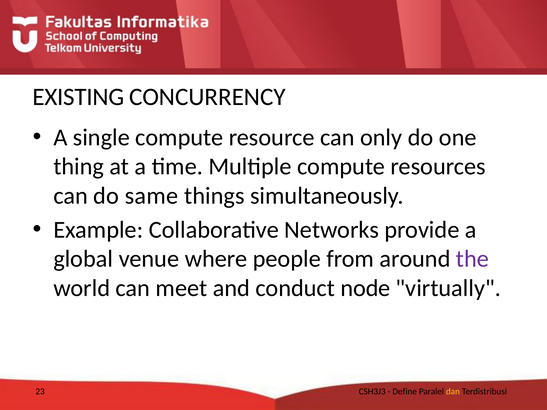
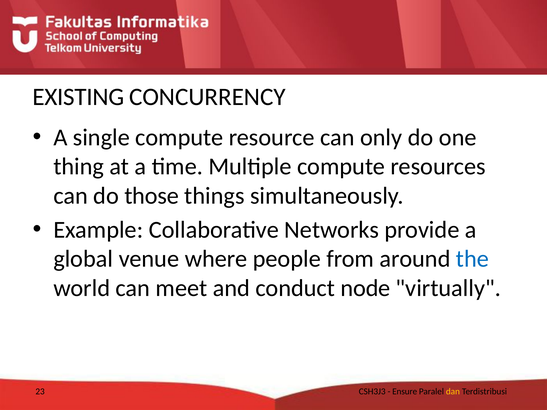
same: same -> those
the colour: purple -> blue
Define: Define -> Ensure
